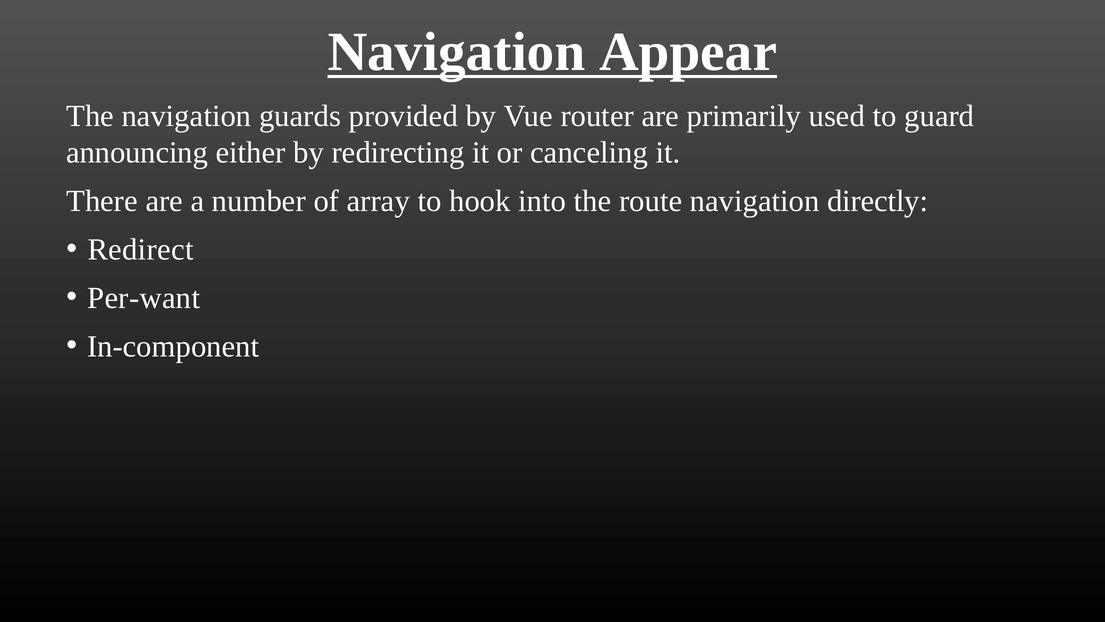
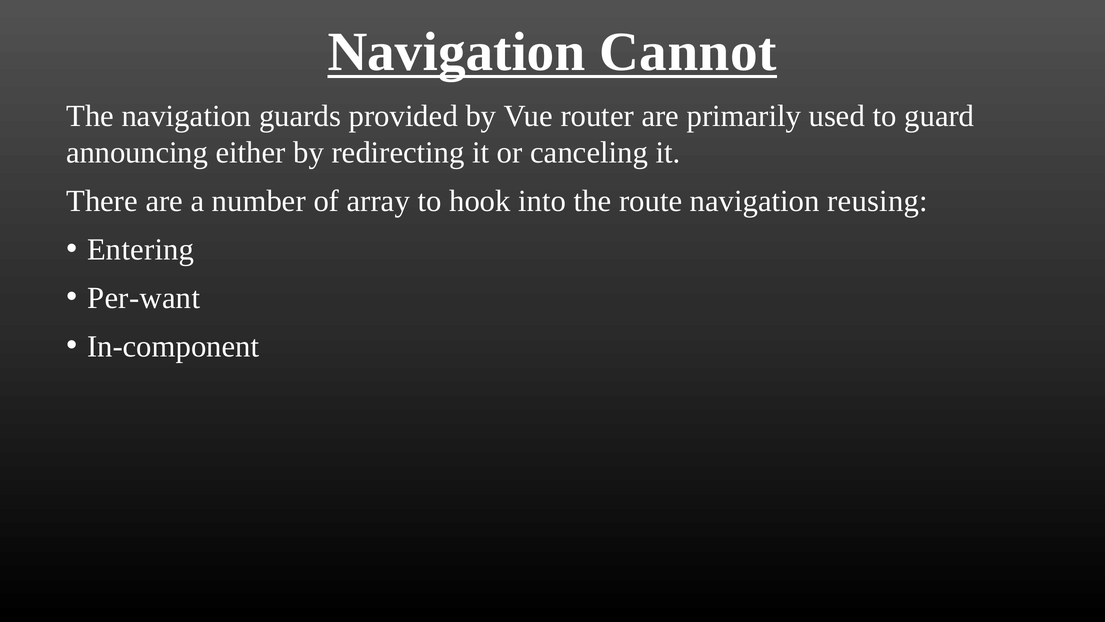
Appear: Appear -> Cannot
directly: directly -> reusing
Redirect: Redirect -> Entering
